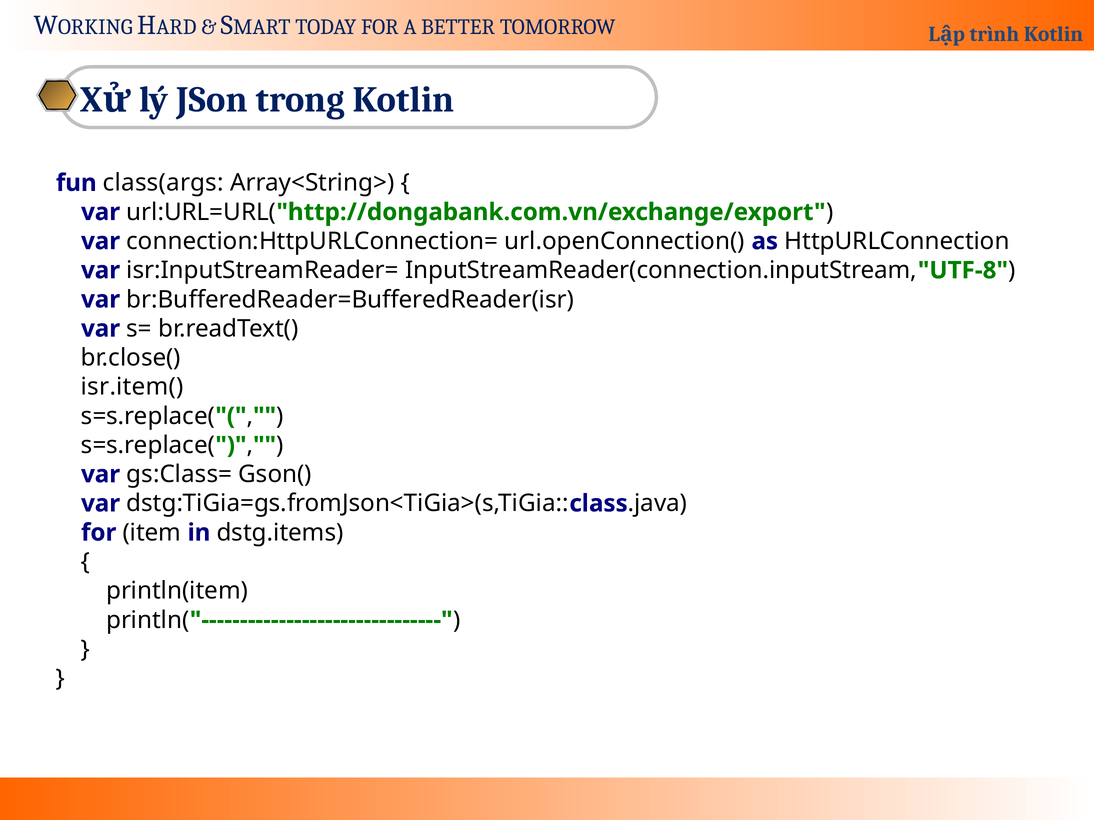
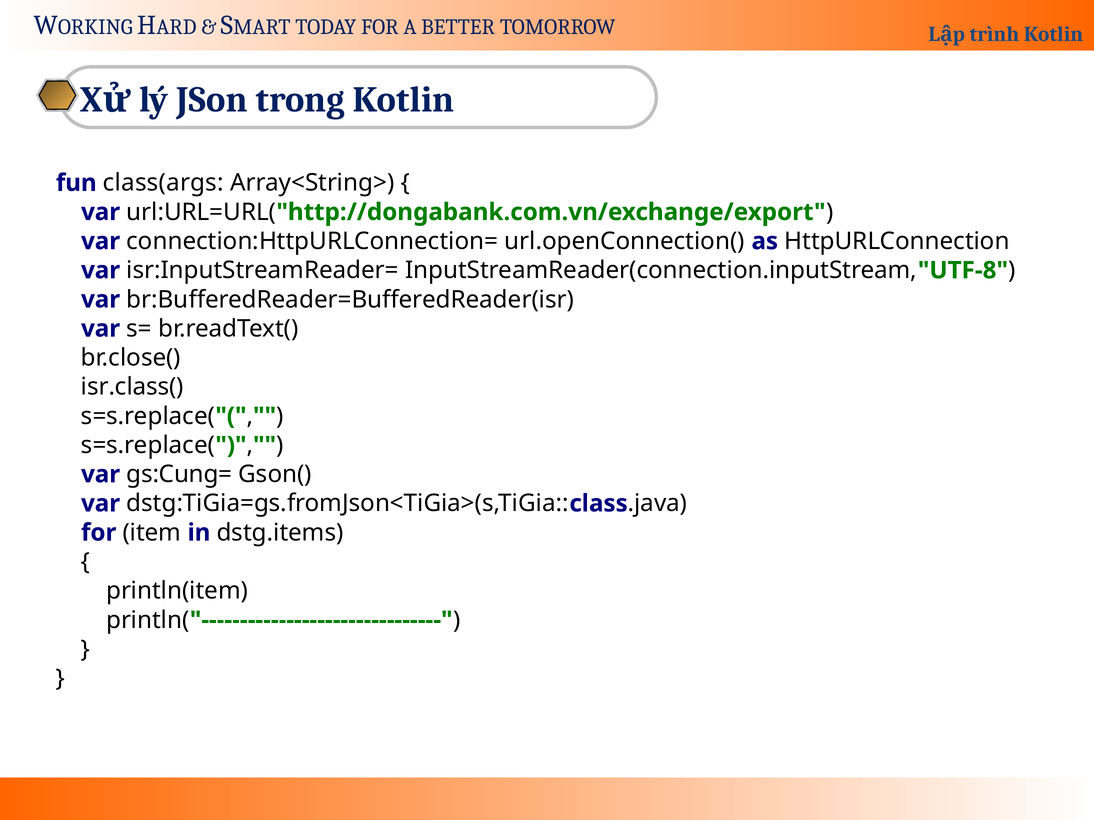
isr.item(: isr.item( -> isr.class(
gs:Class=: gs:Class= -> gs:Cung=
